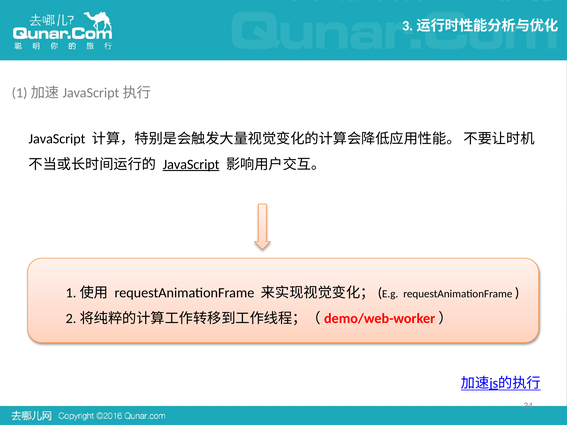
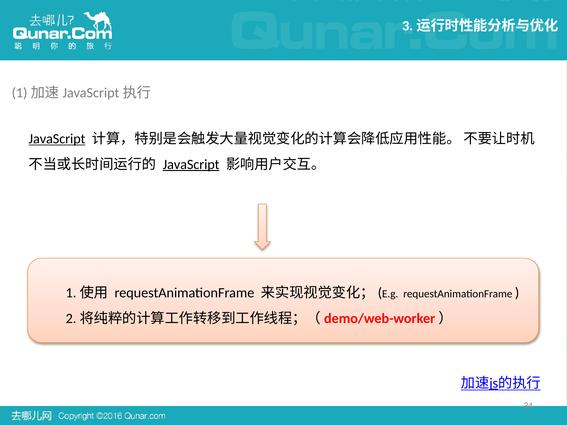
JavaScript at (57, 139) underline: none -> present
